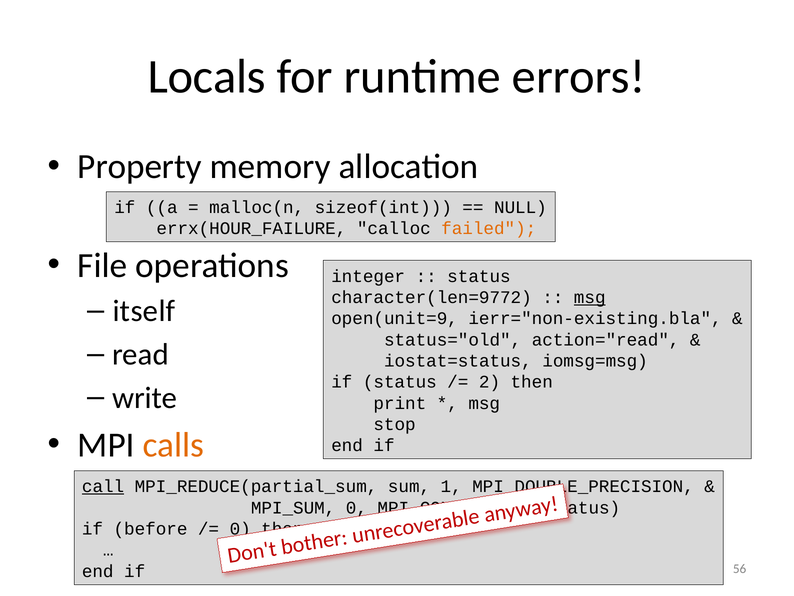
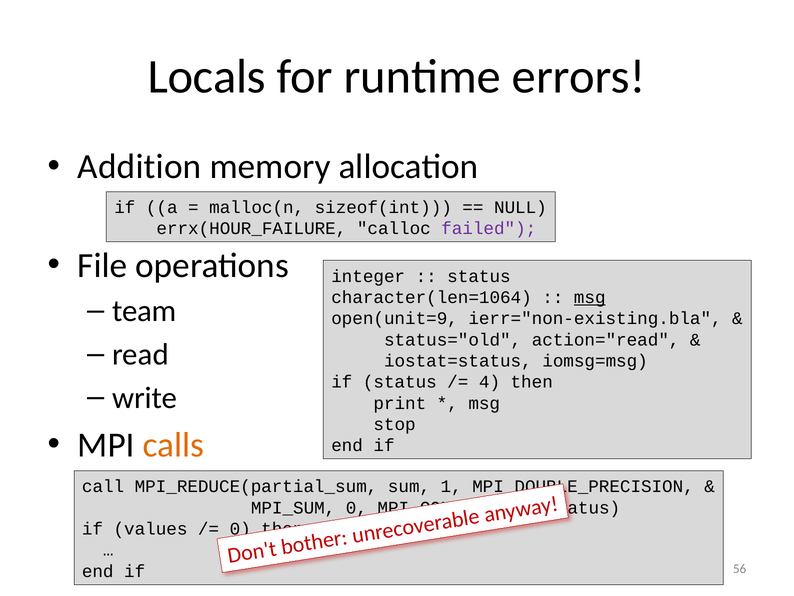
Property: Property -> Addition
failed colour: orange -> purple
character(len=9772: character(len=9772 -> character(len=1064
itself: itself -> team
2: 2 -> 4
call underline: present -> none
before: before -> values
